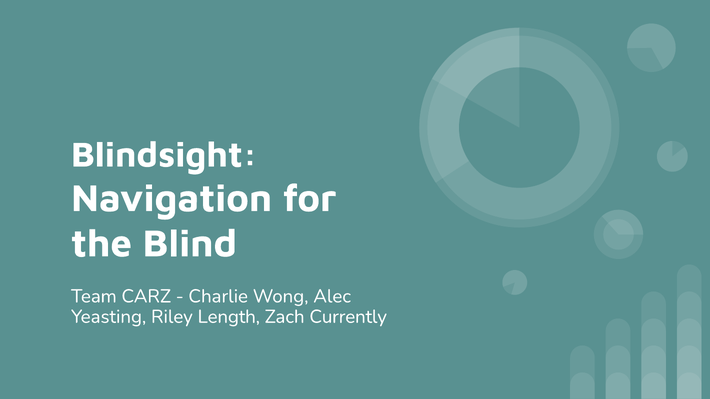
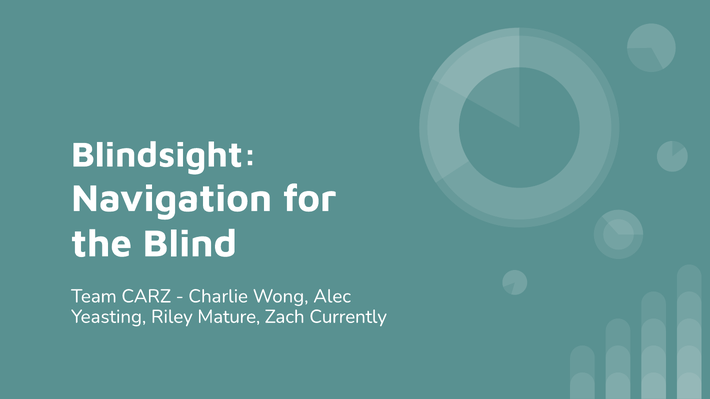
Length: Length -> Mature
